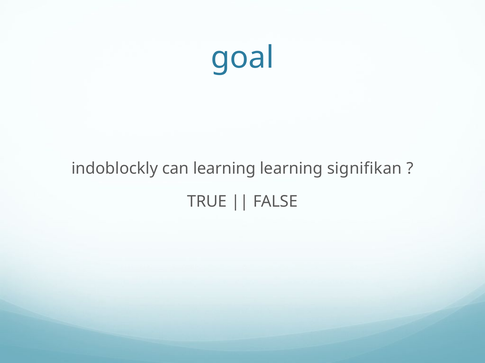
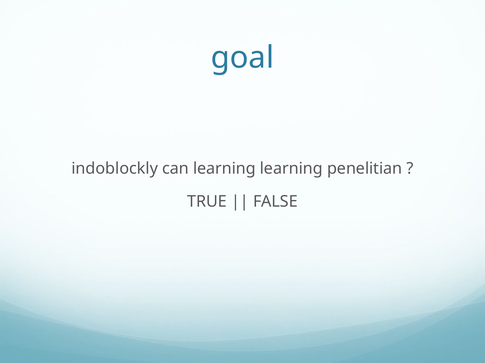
signifikan: signifikan -> penelitian
